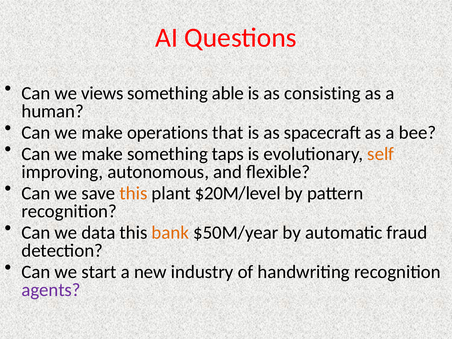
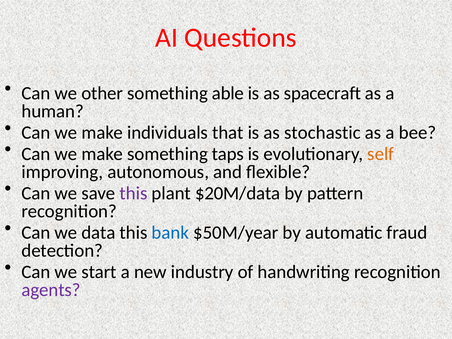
views: views -> other
consisting: consisting -> spacecraft
operations: operations -> individuals
spacecraft: spacecraft -> stochastic
this at (133, 193) colour: orange -> purple
$20M/level: $20M/level -> $20M/data
bank colour: orange -> blue
